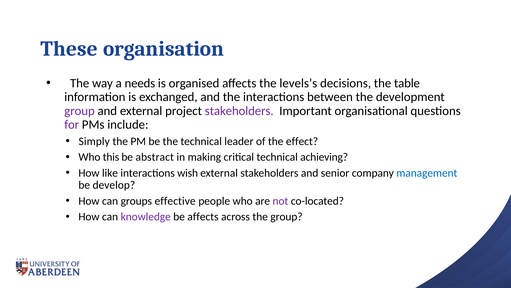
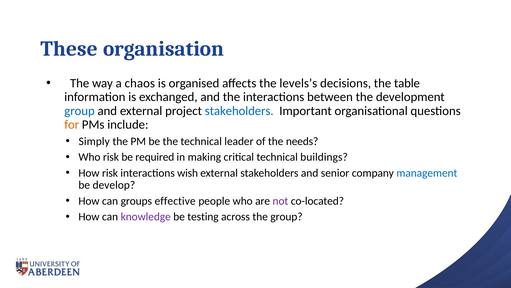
needs: needs -> chaos
group at (80, 111) colour: purple -> blue
stakeholders at (239, 111) colour: purple -> blue
for colour: purple -> orange
effect: effect -> needs
Who this: this -> risk
abstract: abstract -> required
achieving: achieving -> buildings
How like: like -> risk
be affects: affects -> testing
